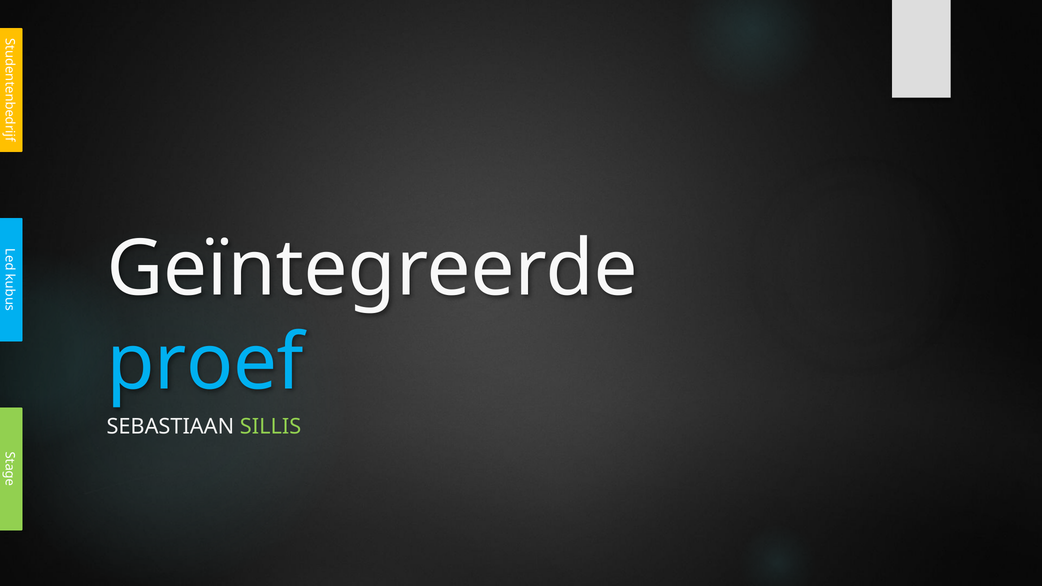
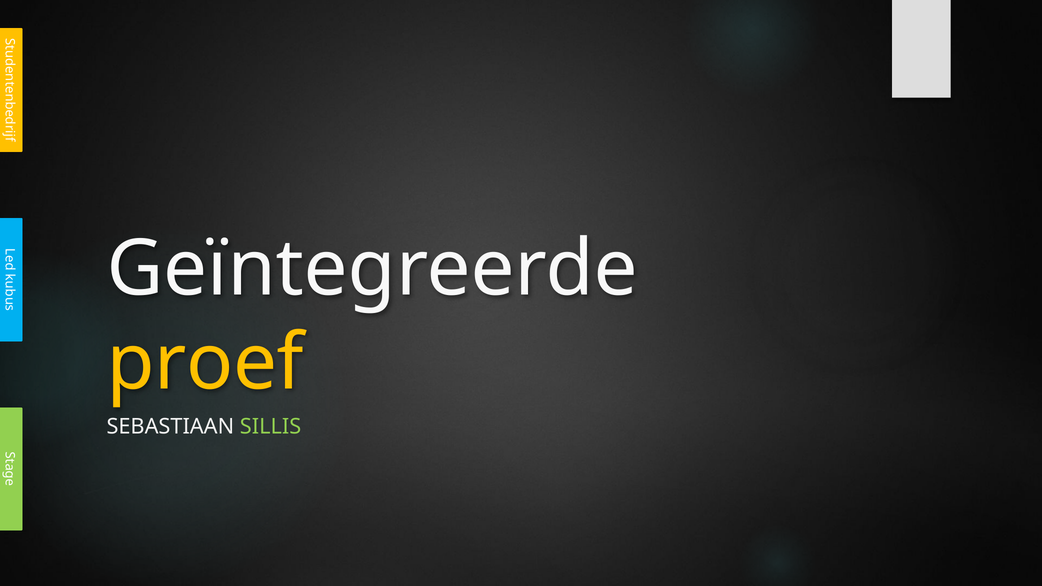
proef colour: light blue -> yellow
